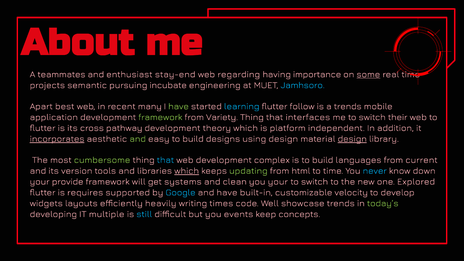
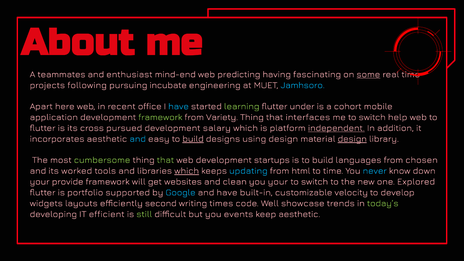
stay-end: stay-end -> mind-end
regarding: regarding -> predicting
importance: importance -> fascinating
semantic: semantic -> following
best: best -> here
many: many -> office
have at (179, 106) colour: light green -> light blue
learning colour: light blue -> light green
follow: follow -> under
a trends: trends -> cohort
their: their -> help
pathway: pathway -> pursued
theory: theory -> salary
independent underline: none -> present
incorporates underline: present -> none
and at (138, 139) colour: light green -> light blue
build at (193, 139) underline: none -> present
that at (165, 160) colour: light blue -> light green
complex: complex -> startups
current: current -> chosen
version: version -> worked
updating colour: light green -> light blue
systems: systems -> websites
requires: requires -> portfolio
heavily: heavily -> second
multiple: multiple -> efficient
still colour: light blue -> light green
keep concepts: concepts -> aesthetic
